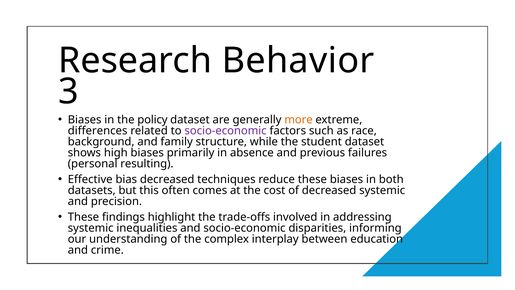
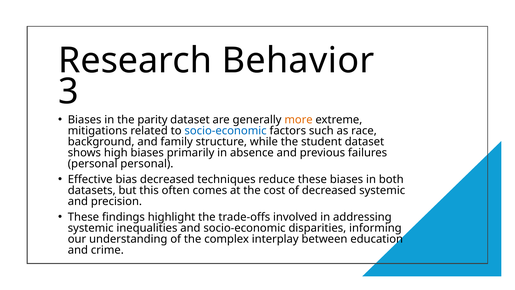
policy: policy -> parity
differences: differences -> mitigations
socio-economic at (226, 131) colour: purple -> blue
personal resulting: resulting -> personal
